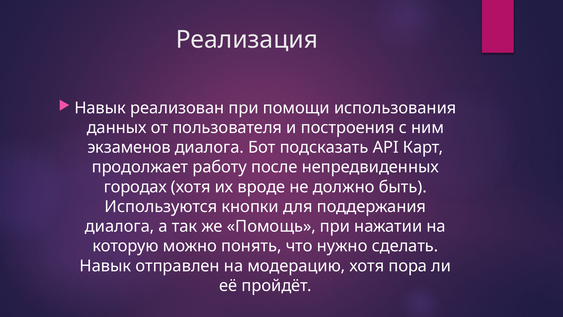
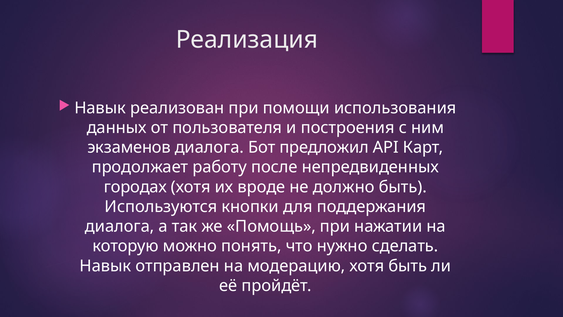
подсказать: подсказать -> предложил
хотя пора: пора -> быть
